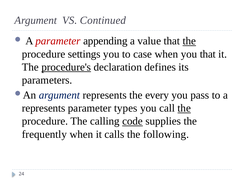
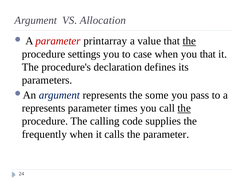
Continued: Continued -> Allocation
appending: appending -> printarray
procedure's underline: present -> none
every: every -> some
types: types -> times
code underline: present -> none
the following: following -> parameter
